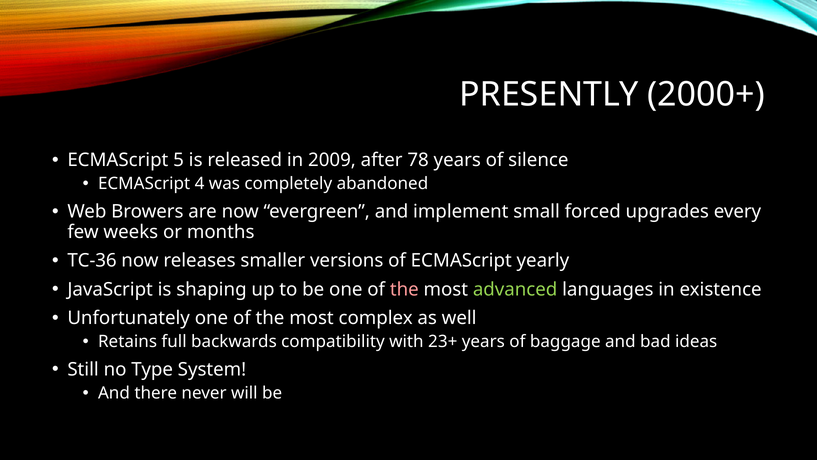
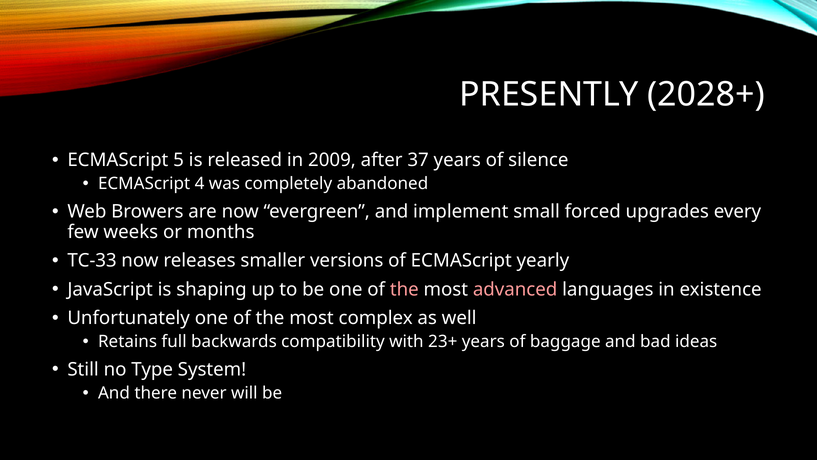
2000+: 2000+ -> 2028+
78: 78 -> 37
TC-36: TC-36 -> TC-33
advanced colour: light green -> pink
